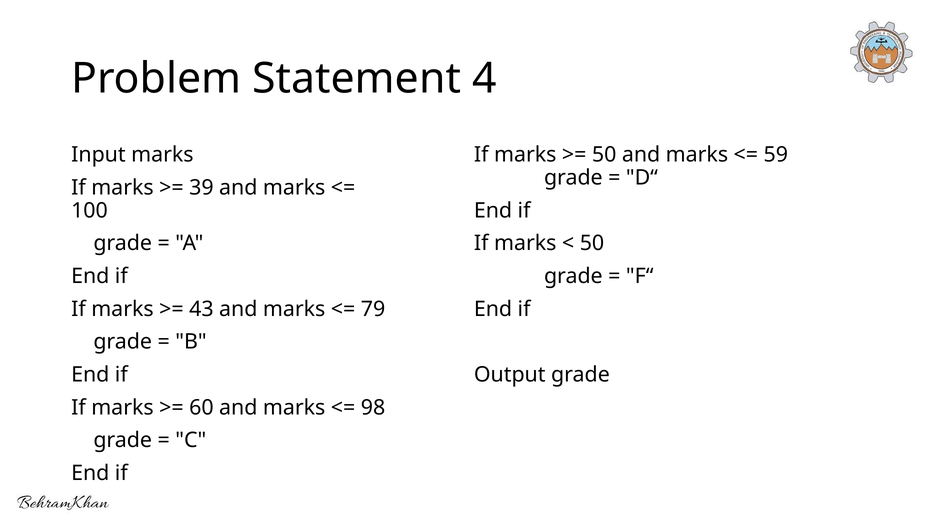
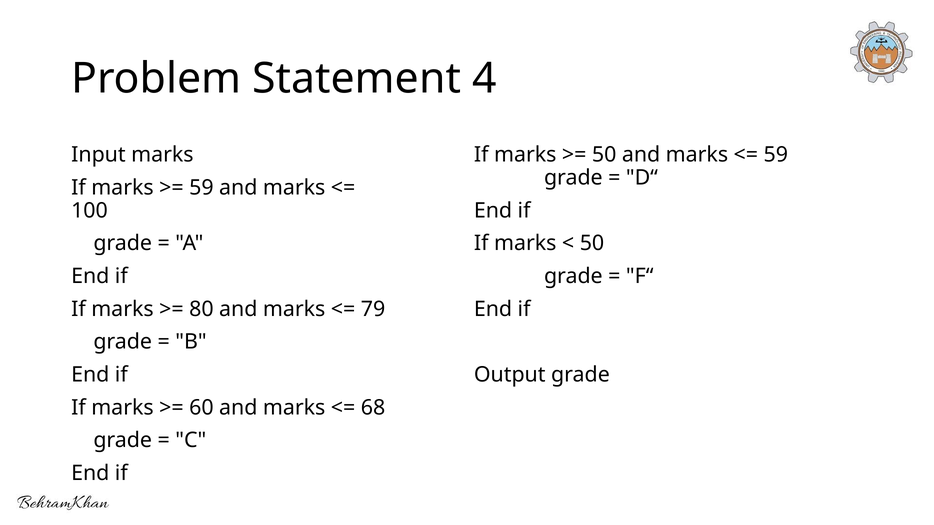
39 at (201, 188): 39 -> 59
43: 43 -> 80
98: 98 -> 68
